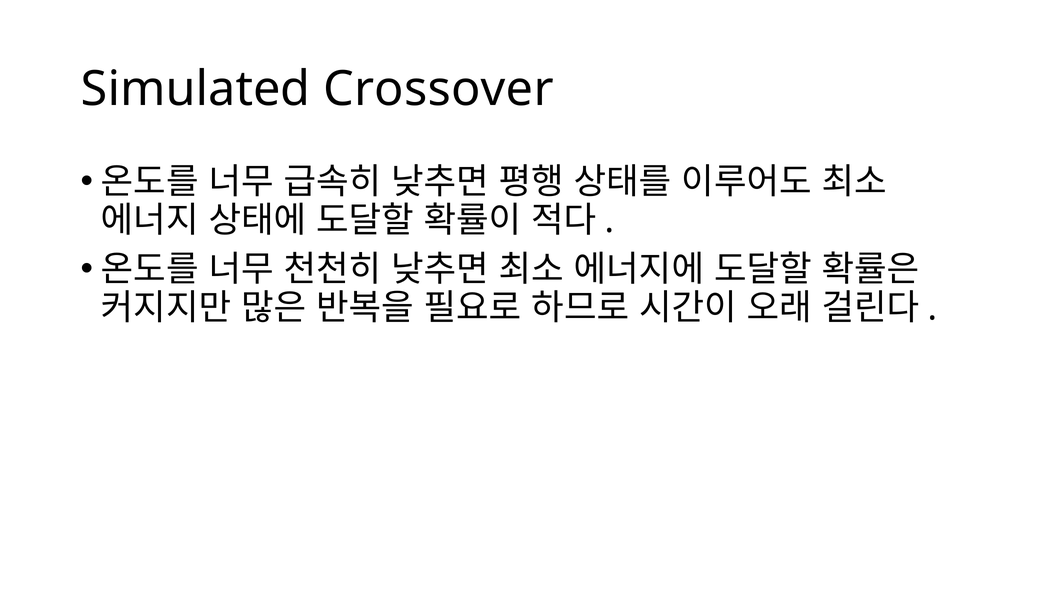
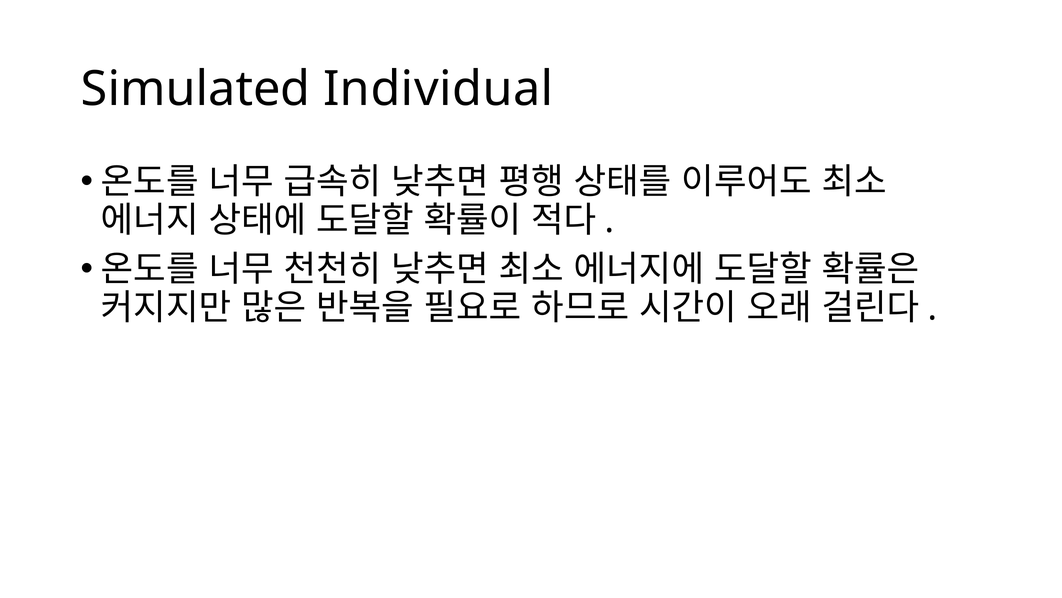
Crossover: Crossover -> Individual
